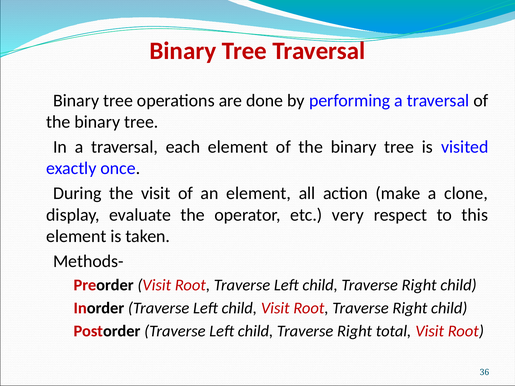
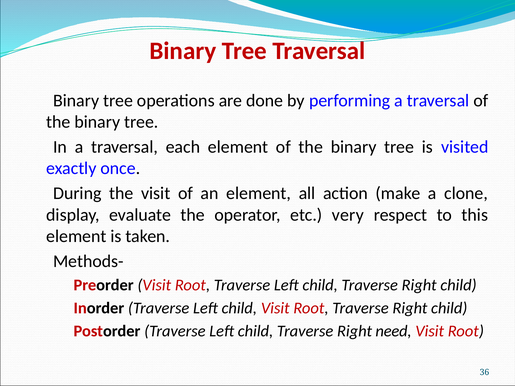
total: total -> need
